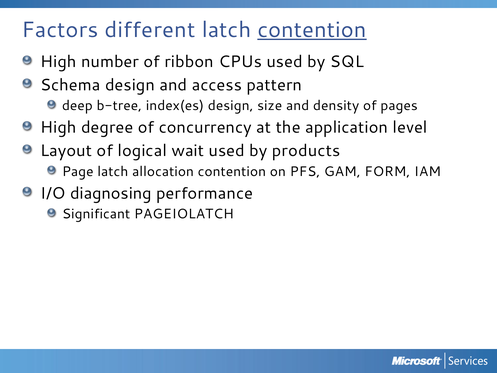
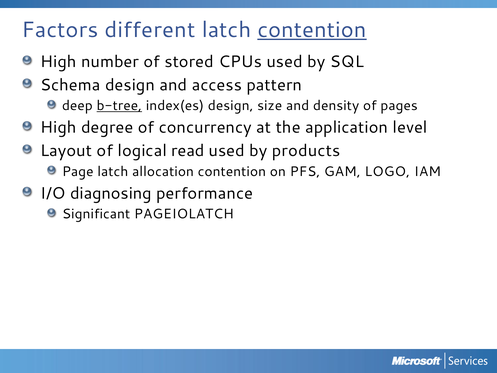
ribbon: ribbon -> stored
b-tree underline: none -> present
wait: wait -> read
FORM: FORM -> LOGO
